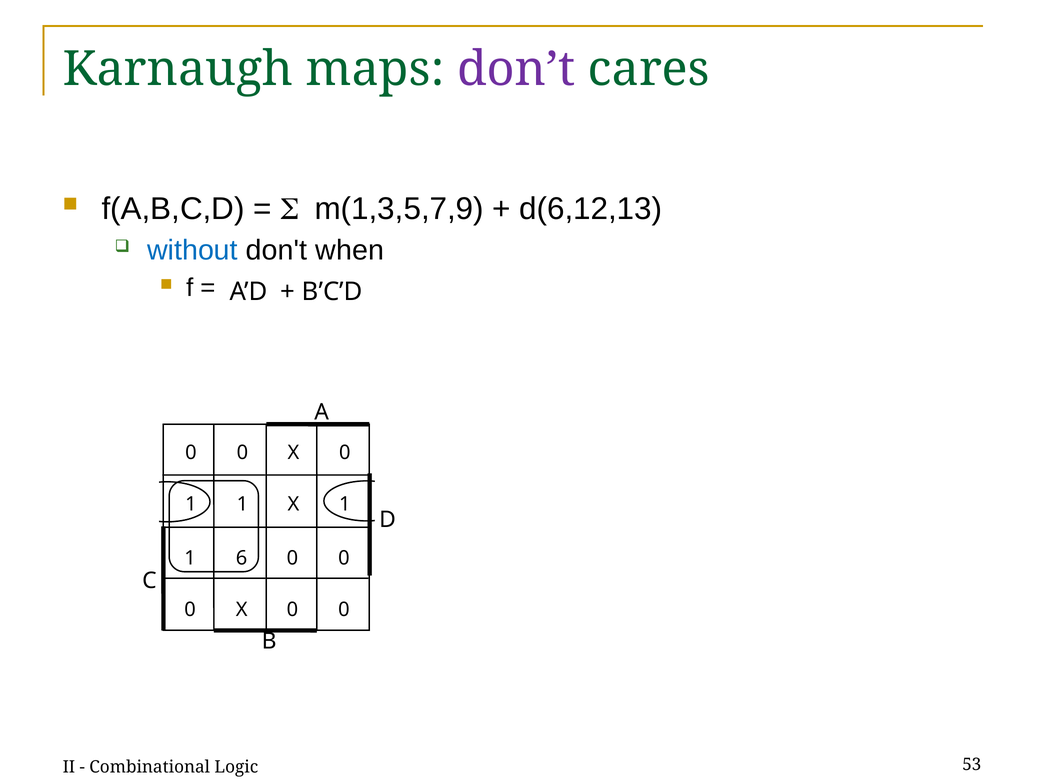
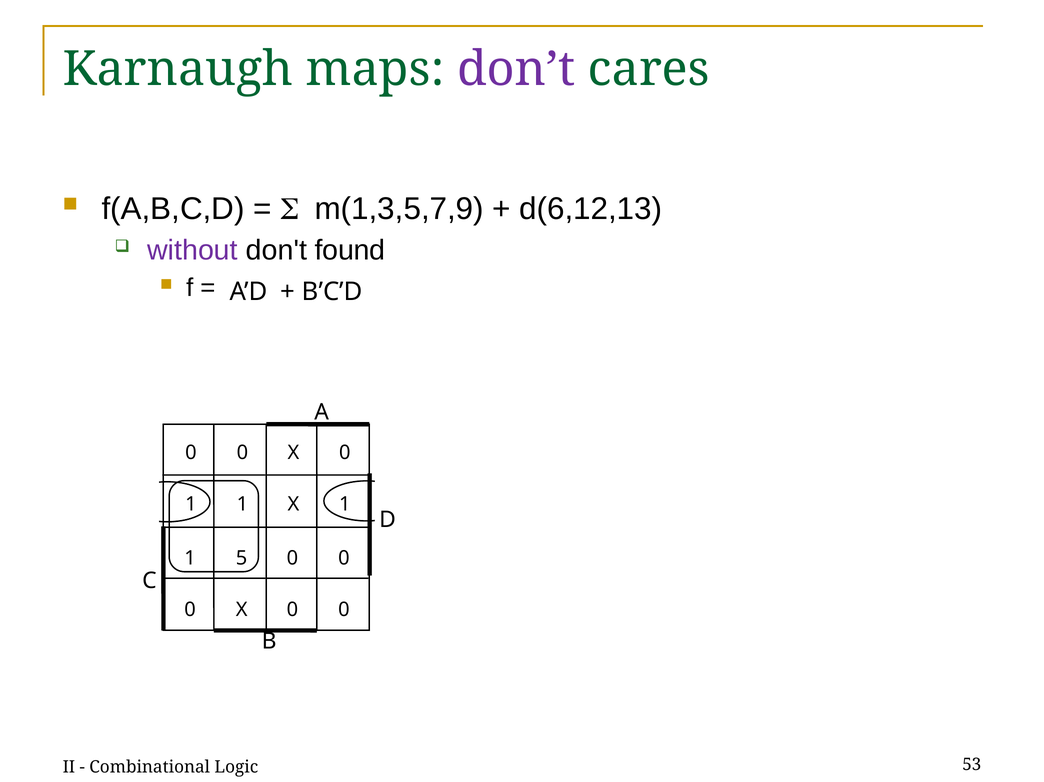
without colour: blue -> purple
when: when -> found
6: 6 -> 5
